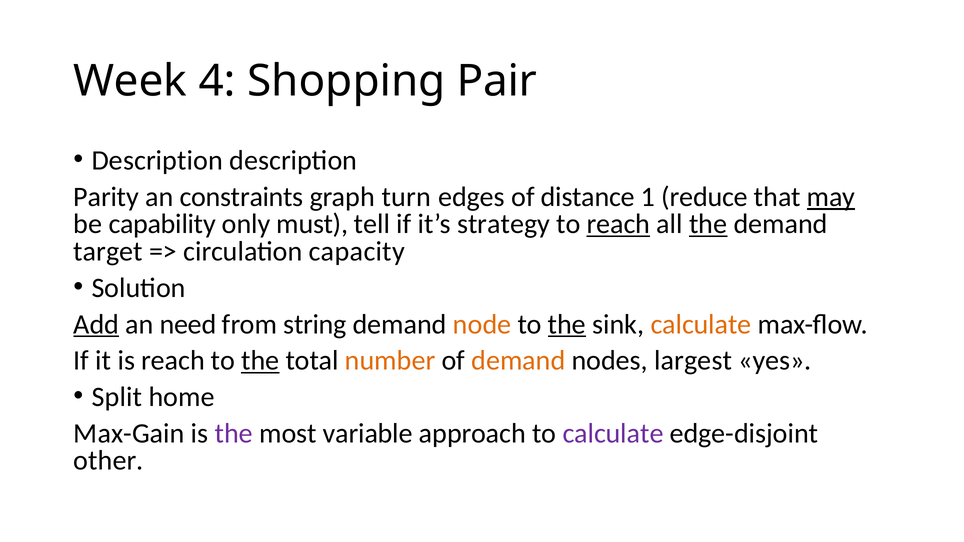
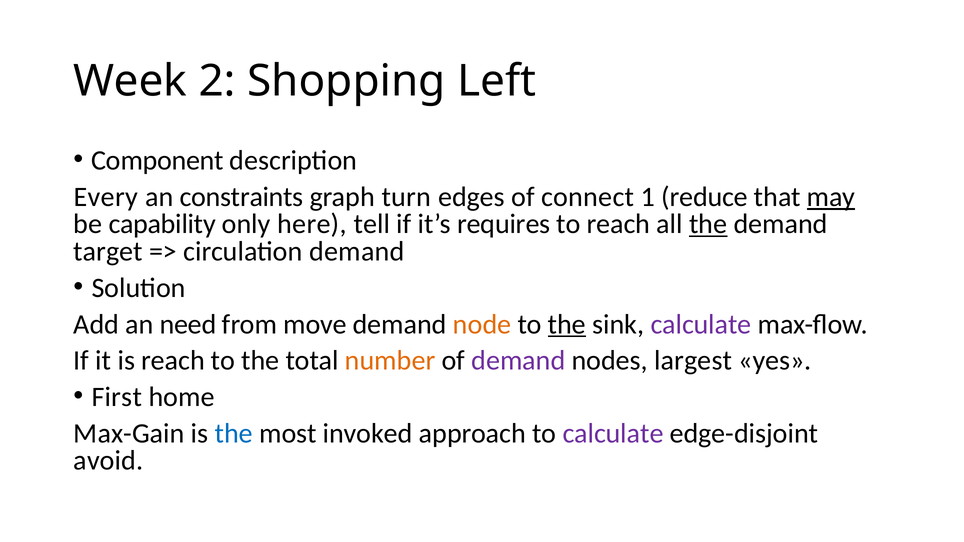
4: 4 -> 2
Pair: Pair -> Left
Description at (157, 161): Description -> Component
Parity: Parity -> Every
distance: distance -> connect
must: must -> here
strategy: strategy -> requires
reach at (618, 224) underline: present -> none
circulation capacity: capacity -> demand
Add underline: present -> none
string: string -> move
calculate at (701, 324) colour: orange -> purple
the at (260, 361) underline: present -> none
demand at (518, 361) colour: orange -> purple
Split: Split -> First
the at (234, 434) colour: purple -> blue
variable: variable -> invoked
other: other -> avoid
